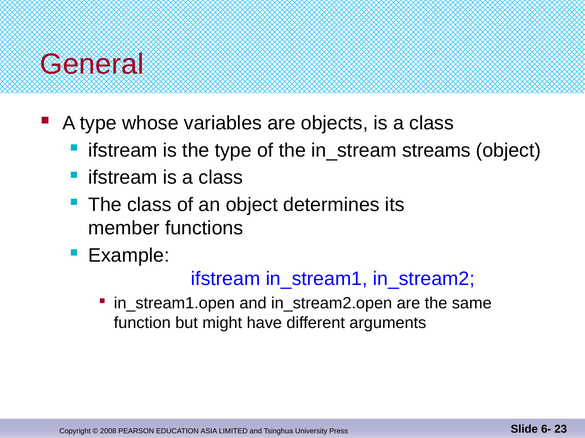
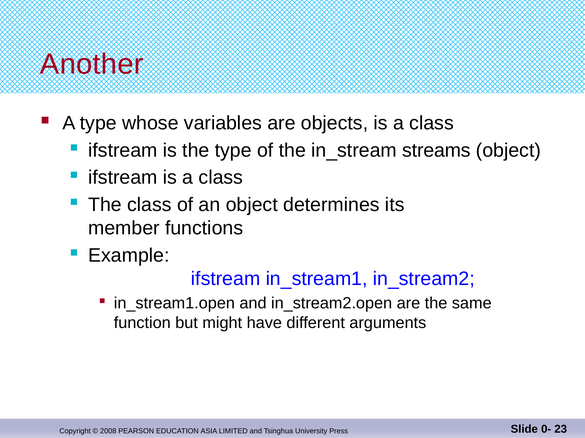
General: General -> Another
6-: 6- -> 0-
